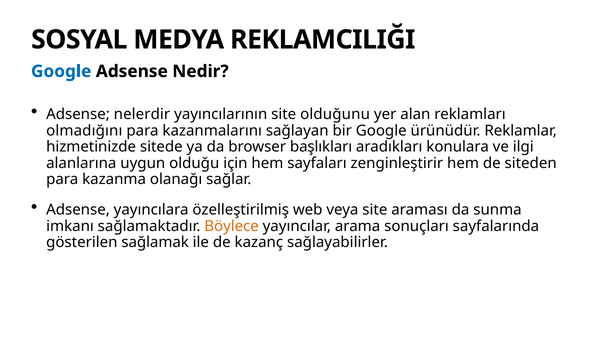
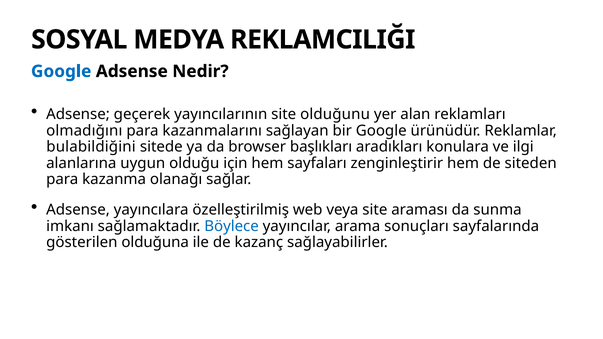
nelerdir: nelerdir -> geçerek
hizmetinizde: hizmetinizde -> bulabildiğini
Böylece colour: orange -> blue
sağlamak: sağlamak -> olduğuna
